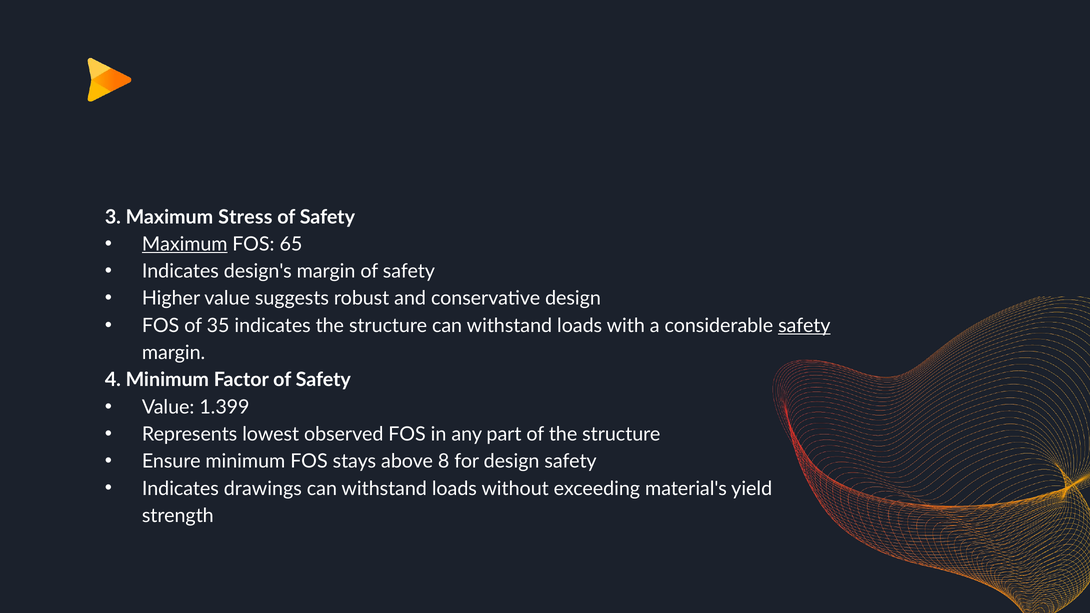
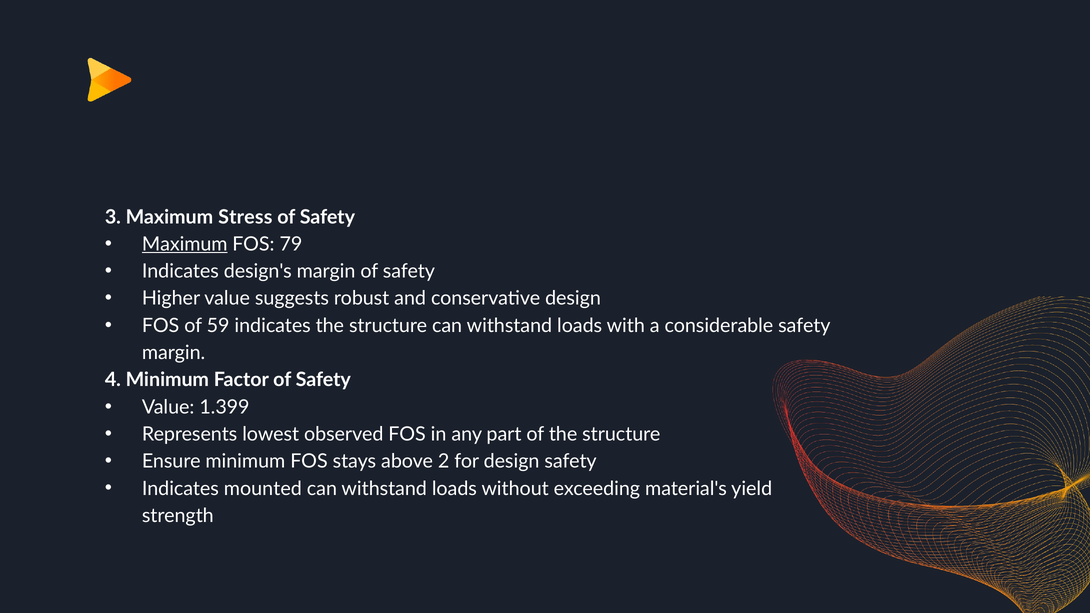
65: 65 -> 79
35: 35 -> 59
safety at (804, 326) underline: present -> none
8: 8 -> 2
drawings: drawings -> mounted
